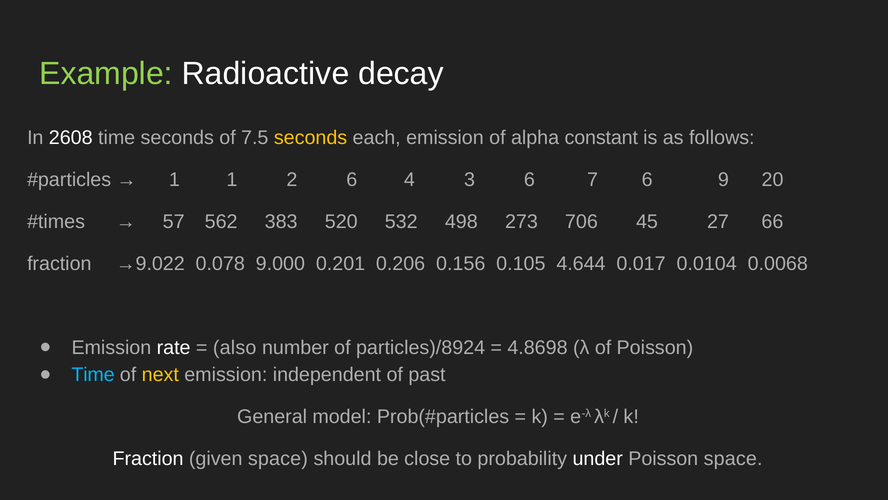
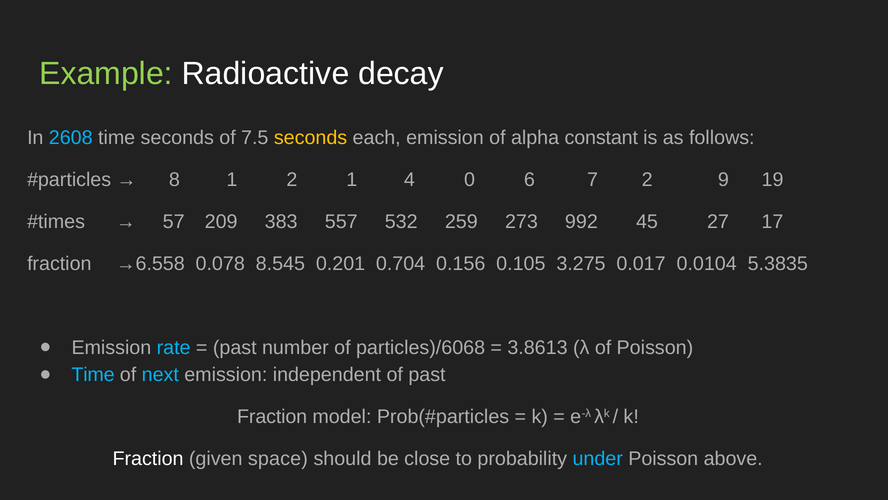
2608 colour: white -> light blue
1 at (174, 179): 1 -> 8
2 6: 6 -> 1
3: 3 -> 0
7 6: 6 -> 2
20: 20 -> 19
562: 562 -> 209
520: 520 -> 557
498: 498 -> 259
706: 706 -> 992
66: 66 -> 17
→9.022: →9.022 -> →6.558
9.000: 9.000 -> 8.545
0.206: 0.206 -> 0.704
4.644: 4.644 -> 3.275
0.0068: 0.0068 -> 5.3835
rate colour: white -> light blue
also at (235, 347): also -> past
particles)/8924: particles)/8924 -> particles)/6068
4.8698: 4.8698 -> 3.8613
next colour: yellow -> light blue
General at (272, 416): General -> Fraction
under colour: white -> light blue
Poisson space: space -> above
